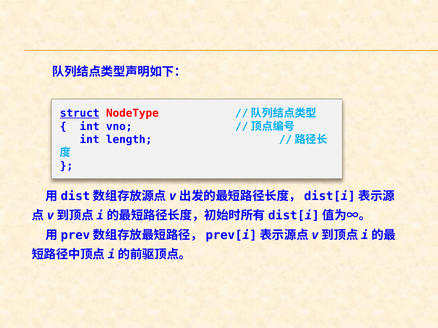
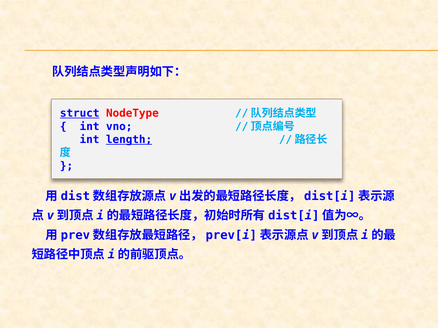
length underline: none -> present
